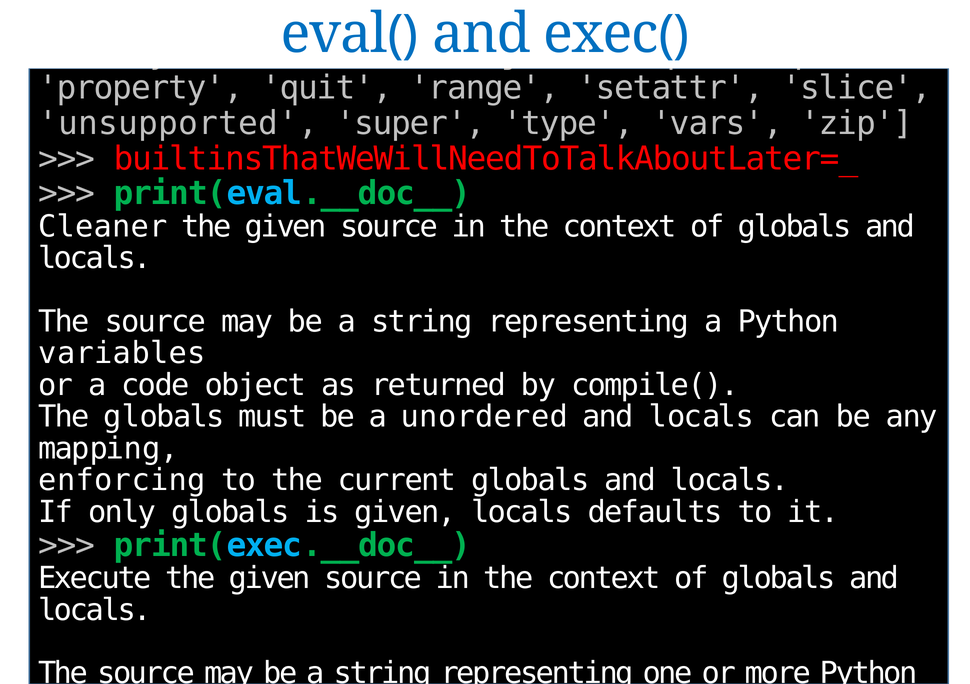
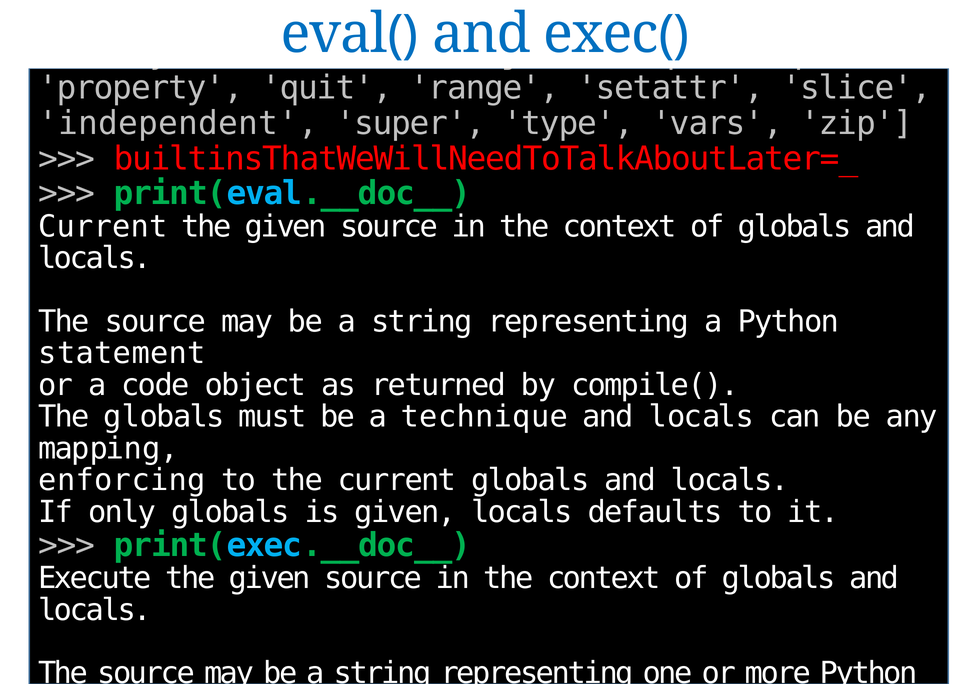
unsupported: unsupported -> independent
Cleaner at (103, 226): Cleaner -> Current
variables: variables -> statement
unordered: unordered -> technique
